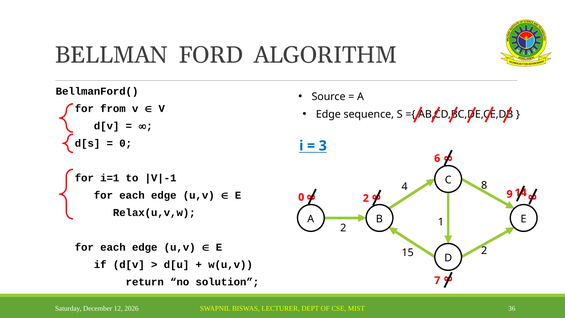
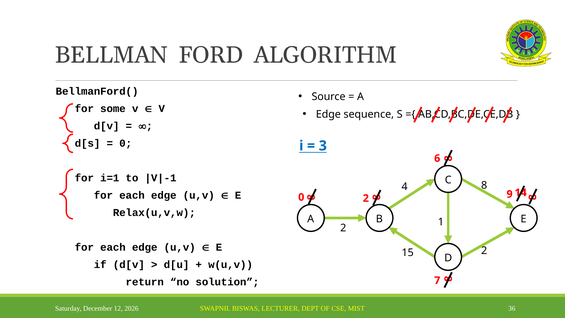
from: from -> some
